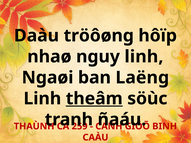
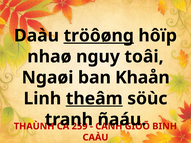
tröôøng underline: none -> present
nguy linh: linh -> toâi
Laëng: Laëng -> Khaån
